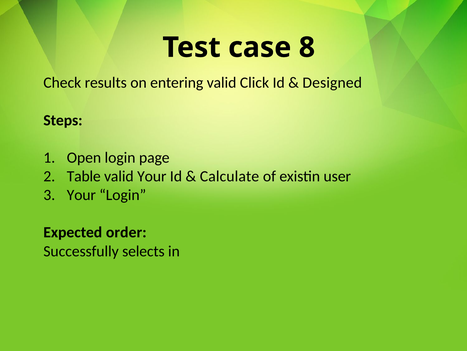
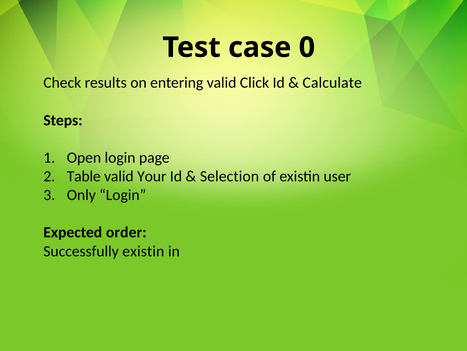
8: 8 -> 0
Designed: Designed -> Calculate
Calculate: Calculate -> Selection
Your at (81, 195): Your -> Only
Successfully selects: selects -> existin
